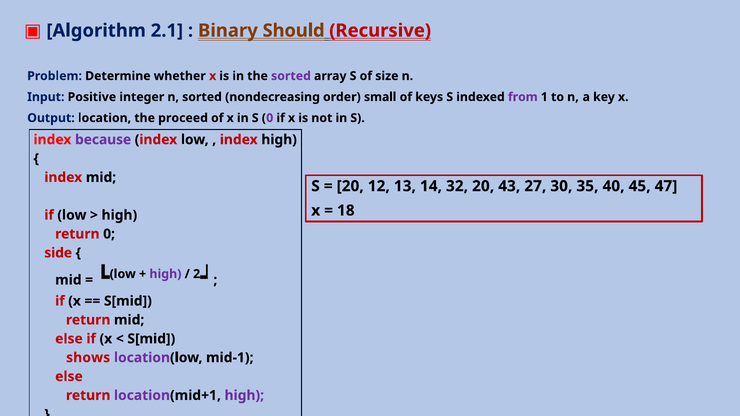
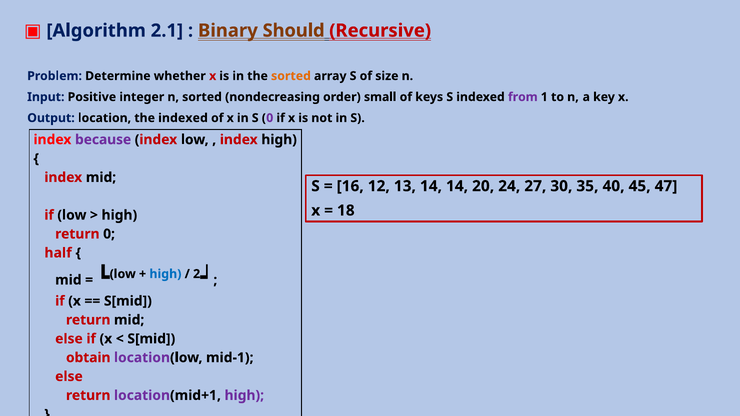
sorted at (291, 76) colour: purple -> orange
the proceed: proceed -> indexed
20 at (350, 186): 20 -> 16
14 32: 32 -> 14
43: 43 -> 24
side: side -> half
high at (165, 274) colour: purple -> blue
shows: shows -> obtain
